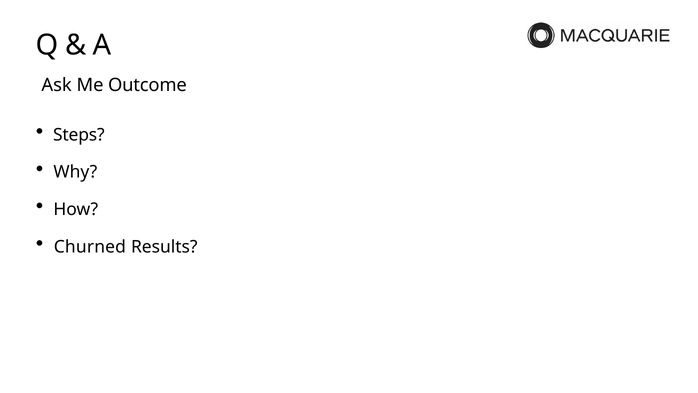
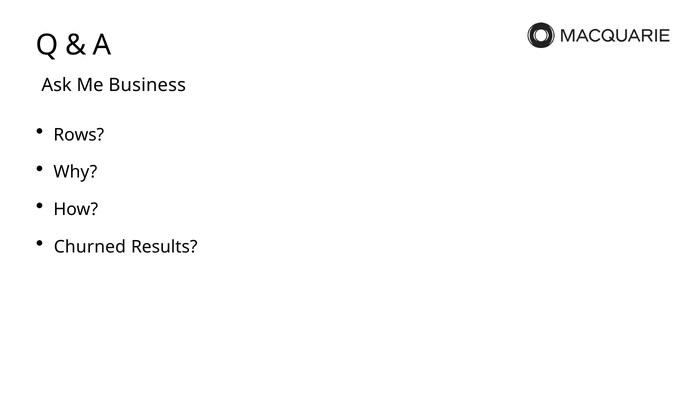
Outcome: Outcome -> Business
Steps: Steps -> Rows
